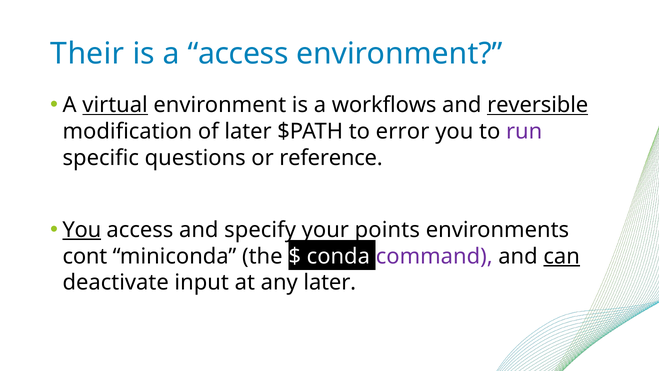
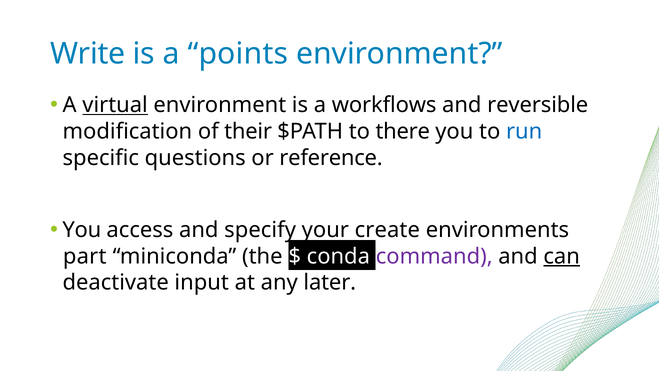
Their: Their -> Write
a access: access -> points
reversible underline: present -> none
of later: later -> their
error: error -> there
run colour: purple -> blue
You at (82, 230) underline: present -> none
points: points -> create
cont: cont -> part
